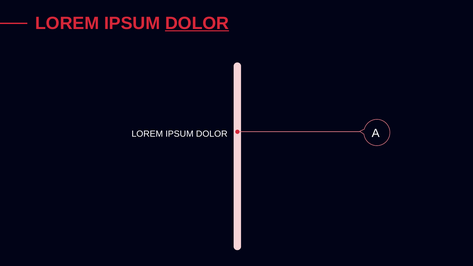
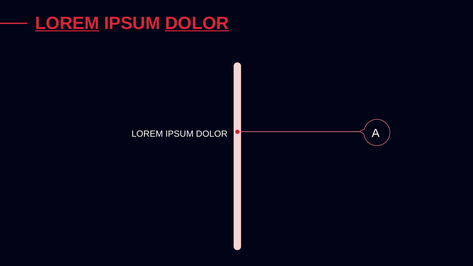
LOREM at (67, 23) underline: none -> present
